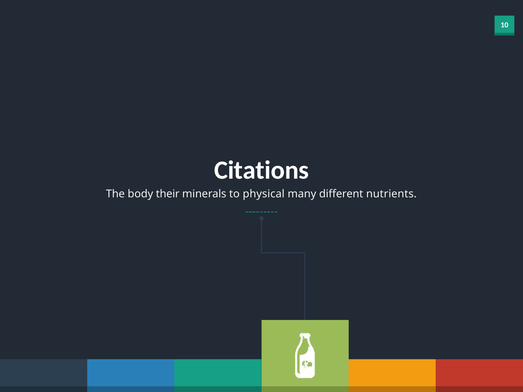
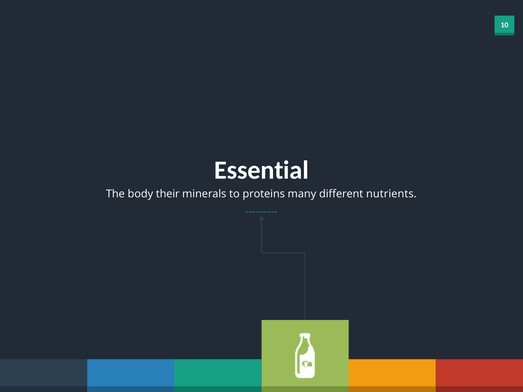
Citations: Citations -> Essential
physical: physical -> proteins
